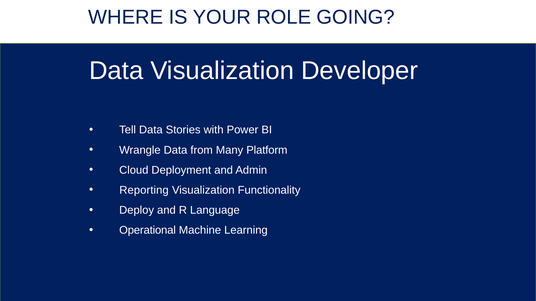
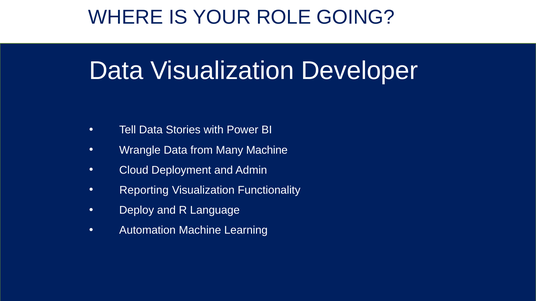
Many Platform: Platform -> Machine
Operational: Operational -> Automation
